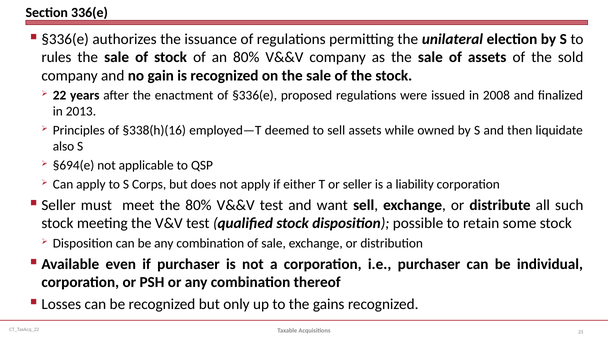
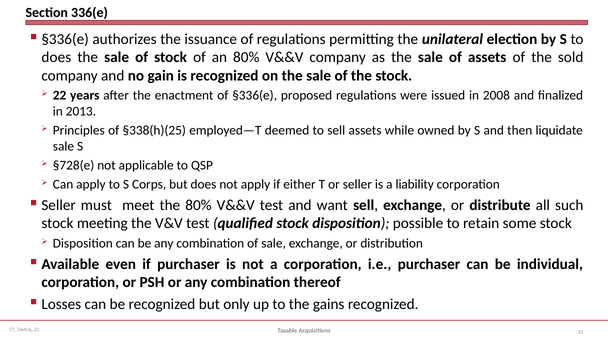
rules at (56, 57): rules -> does
§338(h)(16: §338(h)(16 -> §338(h)(25
also at (63, 146): also -> sale
§694(e: §694(e -> §728(e
